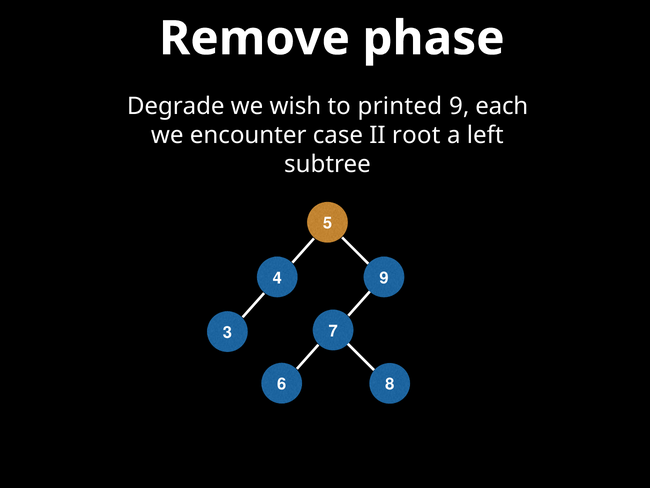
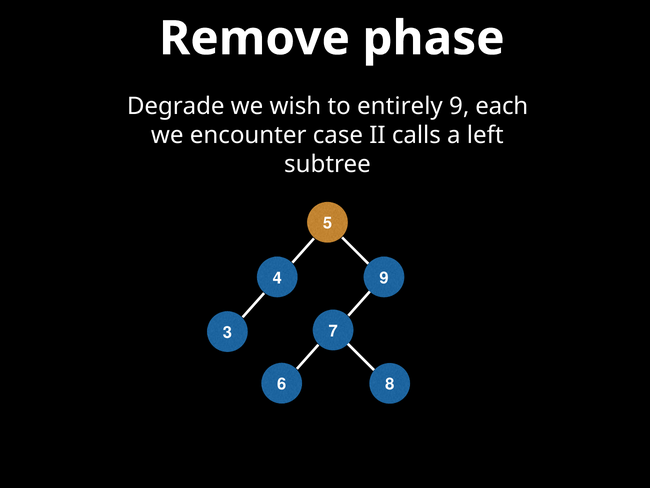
printed: printed -> entirely
root: root -> calls
